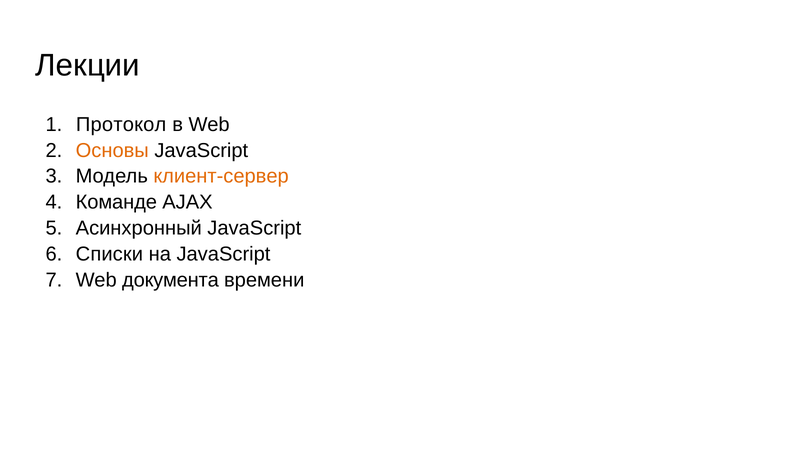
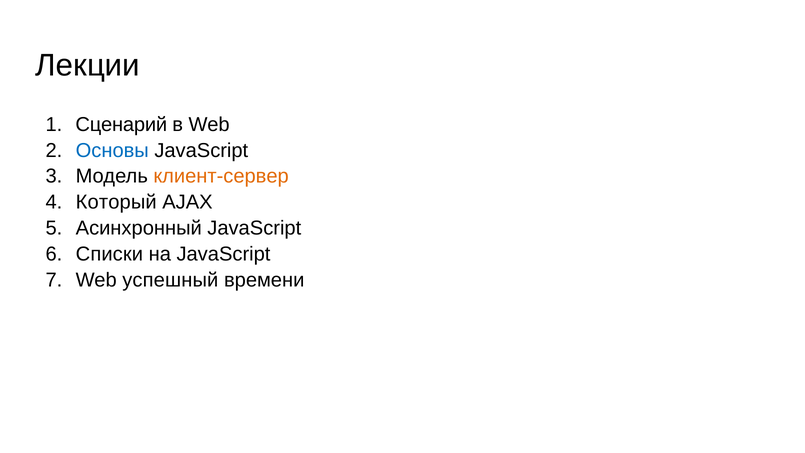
Протокол: Протокол -> Сценарий
Основы colour: orange -> blue
Команде: Команде -> Который
документа: документа -> успешный
